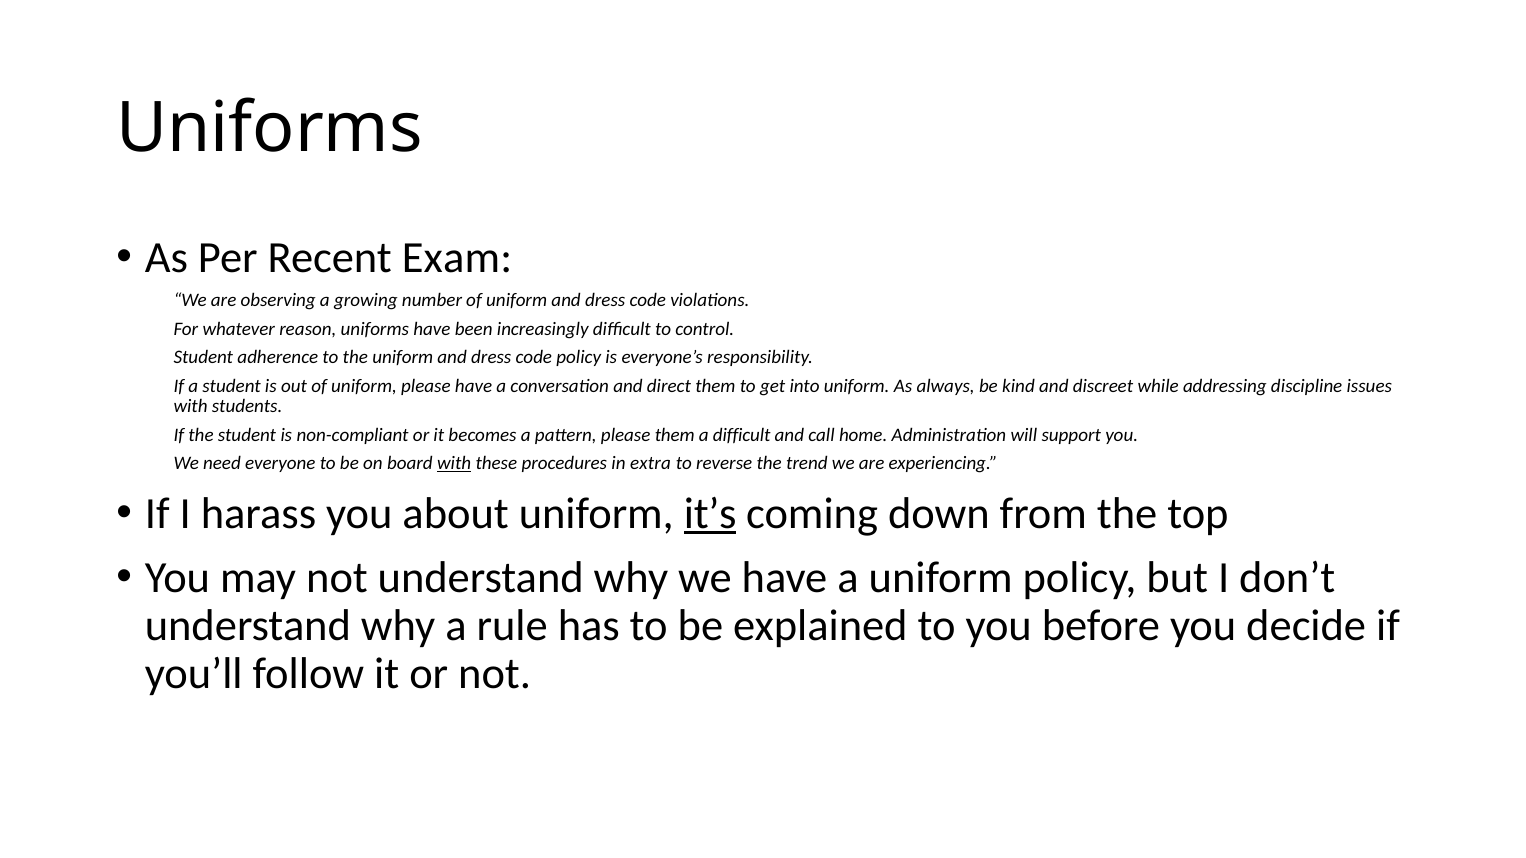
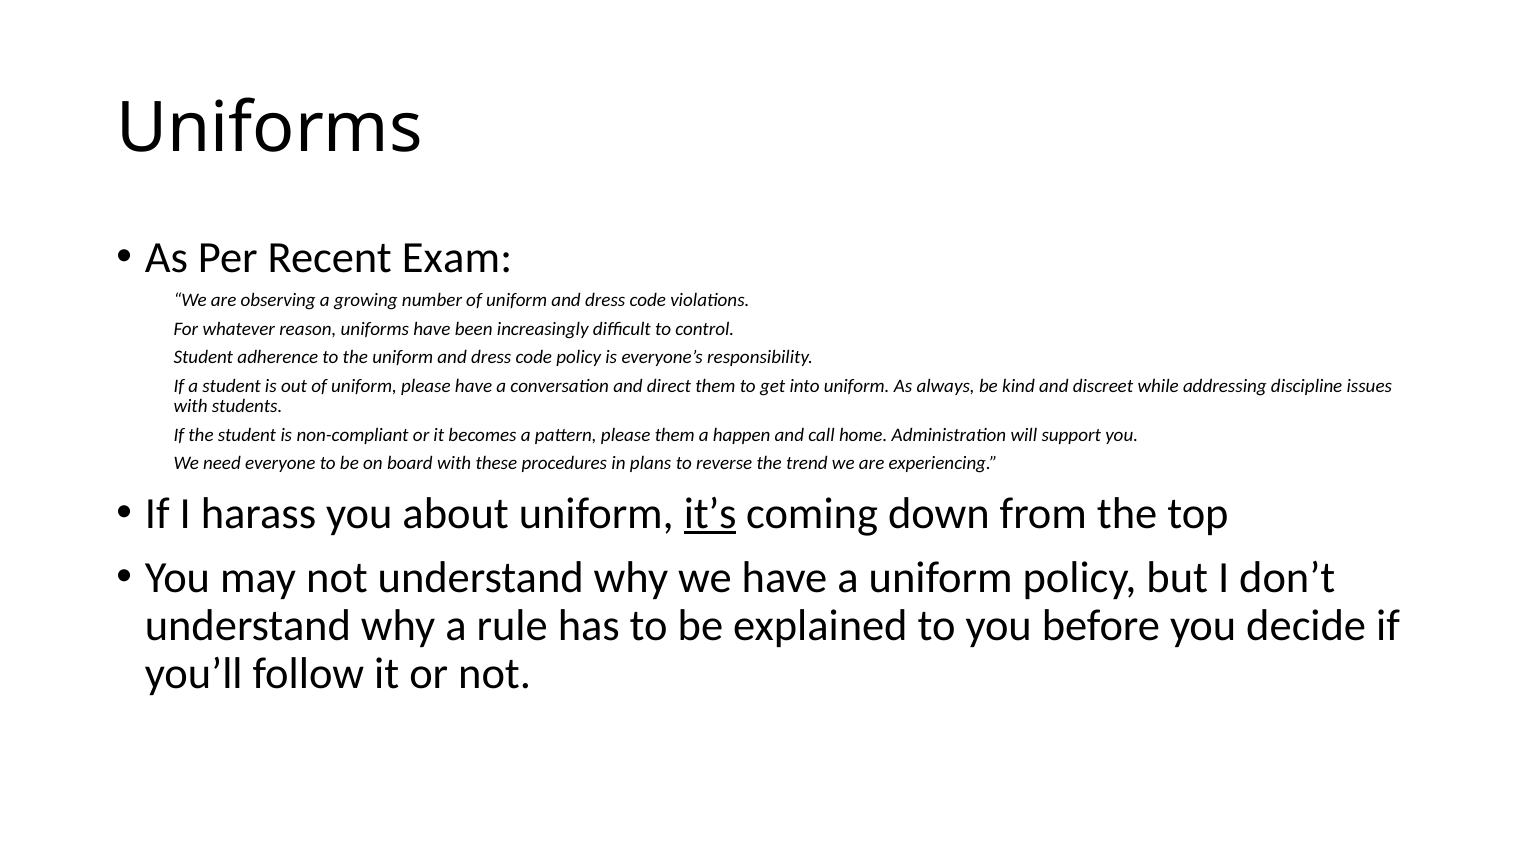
a difficult: difficult -> happen
with at (454, 464) underline: present -> none
extra: extra -> plans
